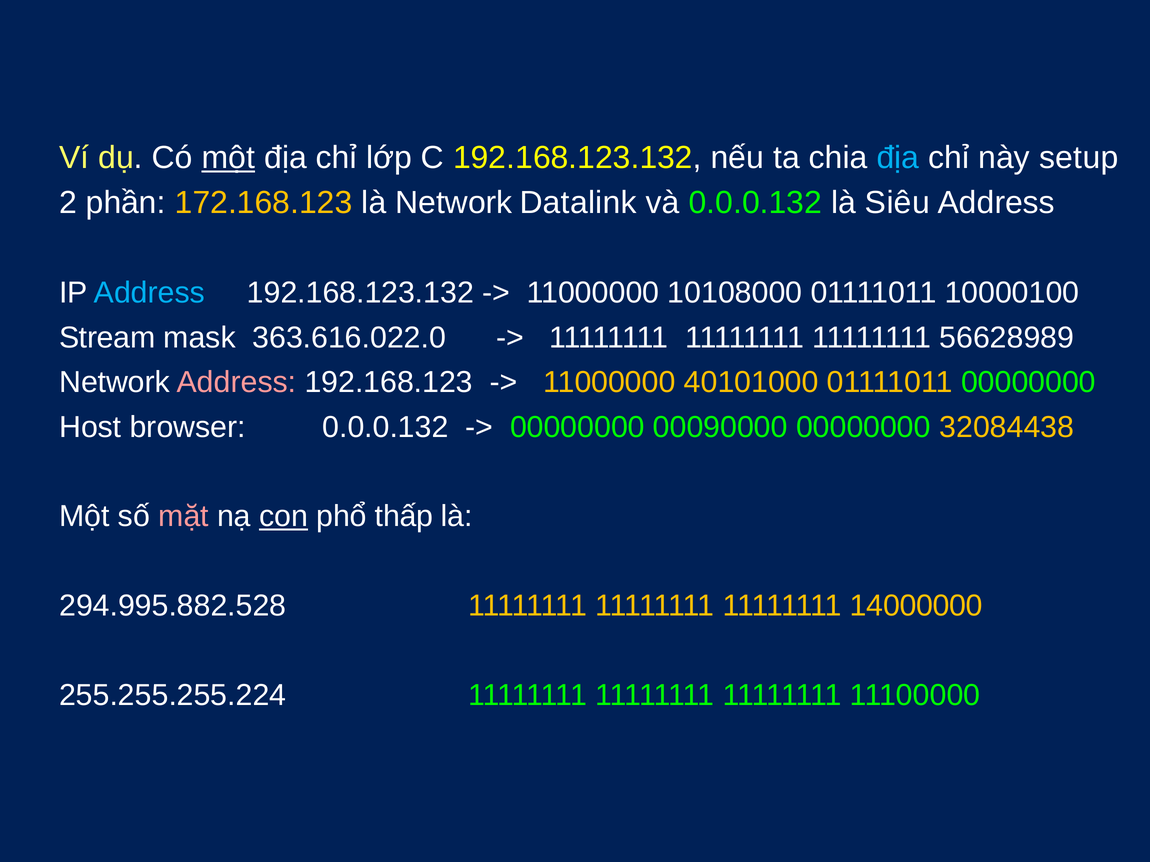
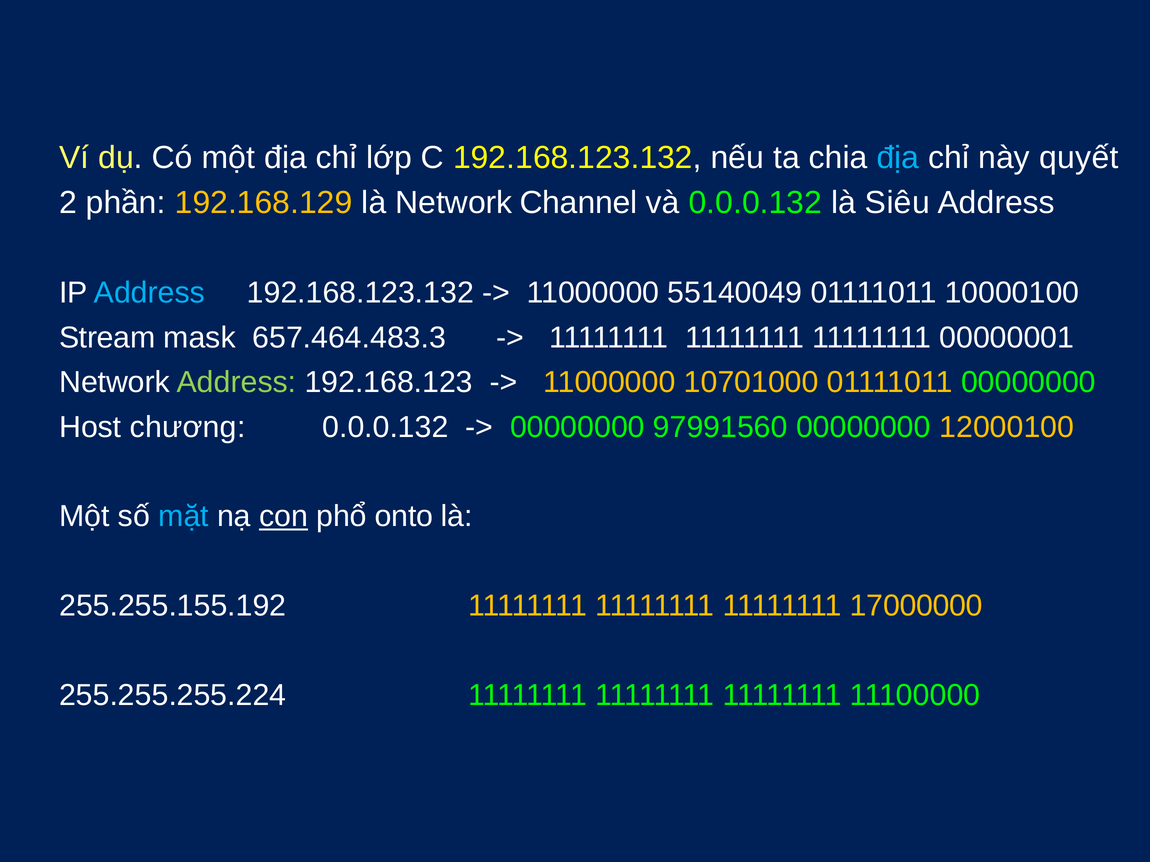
một at (228, 158) underline: present -> none
setup: setup -> quyết
172.168.123: 172.168.123 -> 192.168.129
Datalink: Datalink -> Channel
10108000: 10108000 -> 55140049
363.616.022.0: 363.616.022.0 -> 657.464.483.3
56628989: 56628989 -> 00000001
Address at (237, 383) colour: pink -> light green
40101000: 40101000 -> 10701000
browser: browser -> chương
00090000: 00090000 -> 97991560
32084438: 32084438 -> 12000100
mặt colour: pink -> light blue
thấp: thấp -> onto
294.995.882.528: 294.995.882.528 -> 255.255.155.192
14000000: 14000000 -> 17000000
